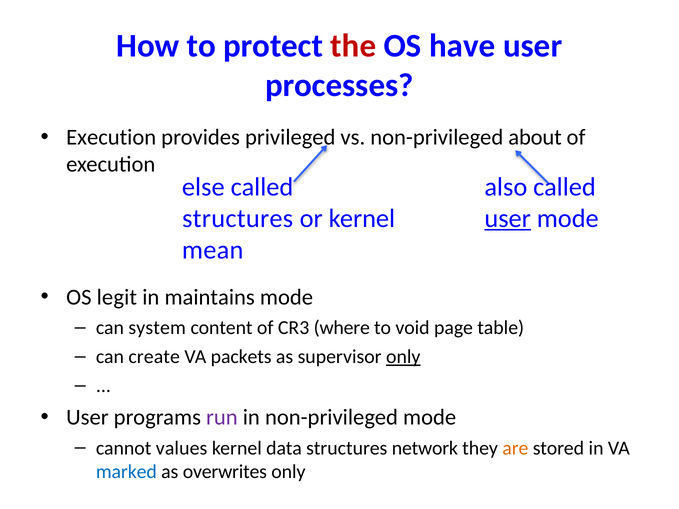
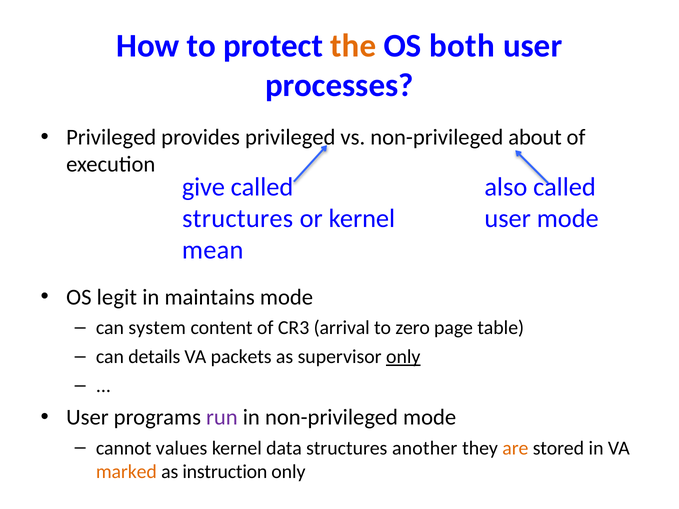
the colour: red -> orange
have: have -> both
Execution at (111, 137): Execution -> Privileged
else: else -> give
user at (508, 219) underline: present -> none
where: where -> arrival
void: void -> zero
create: create -> details
network: network -> another
marked colour: blue -> orange
overwrites: overwrites -> instruction
